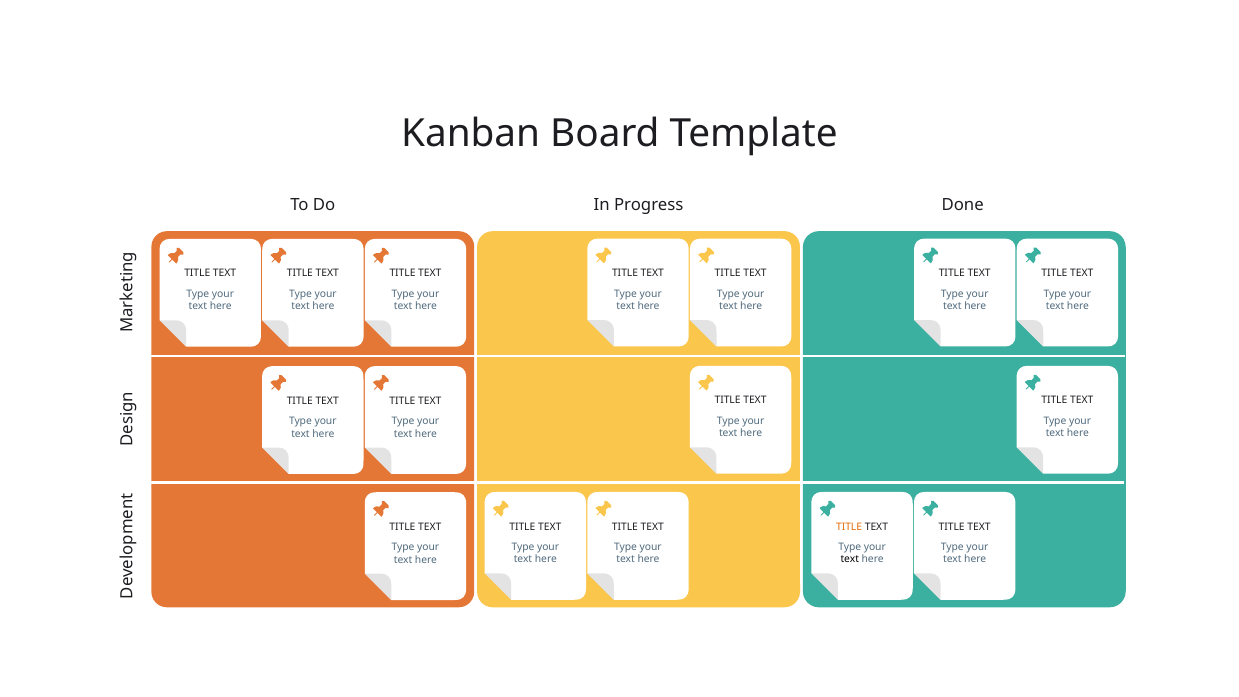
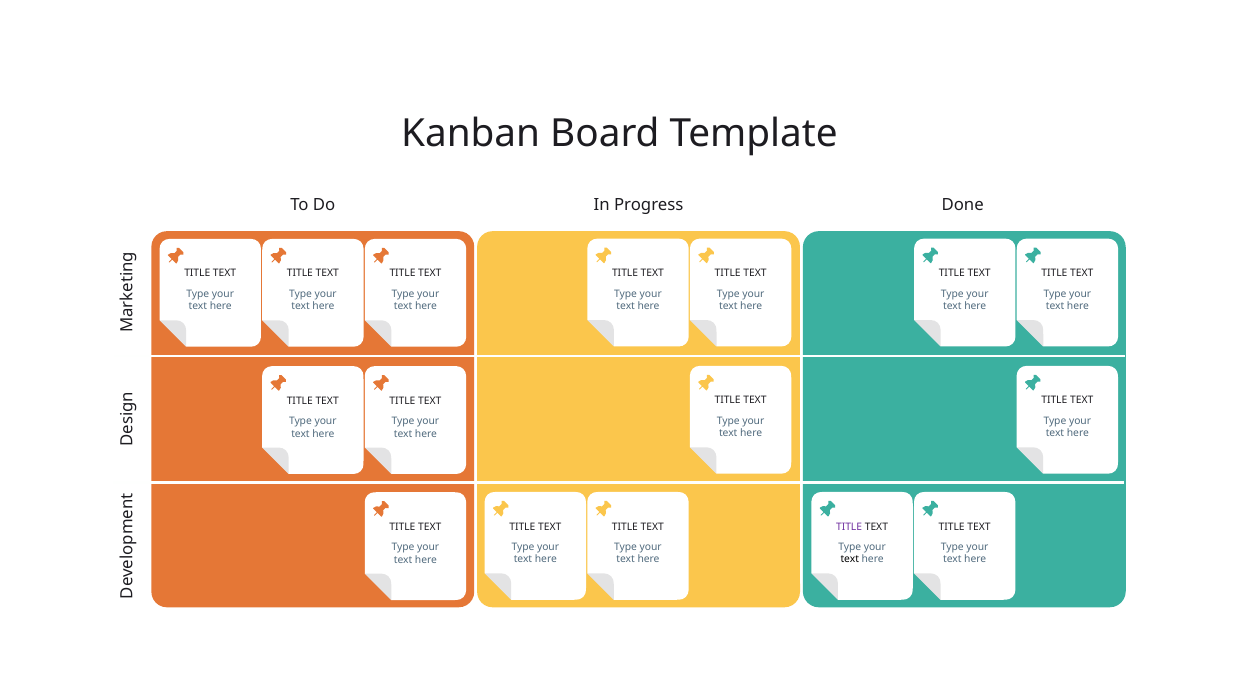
TITLE at (849, 527) colour: orange -> purple
